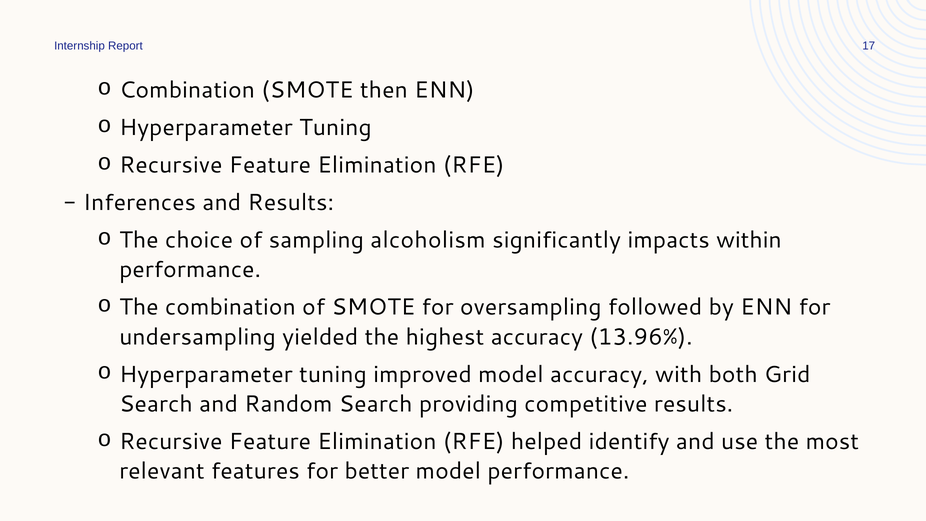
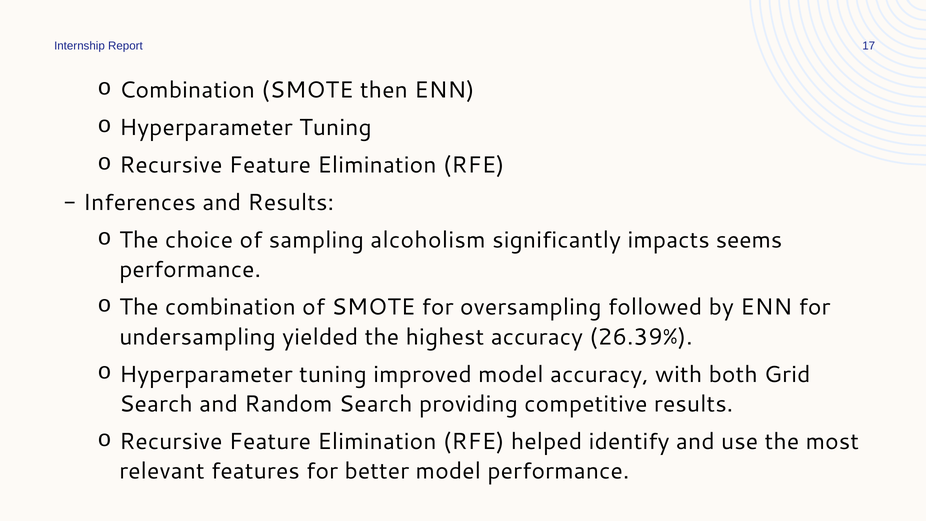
within: within -> seems
13.96%: 13.96% -> 26.39%
